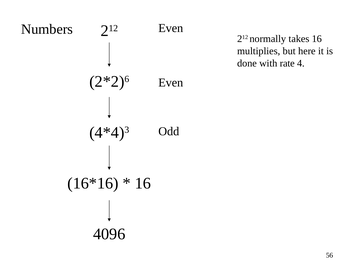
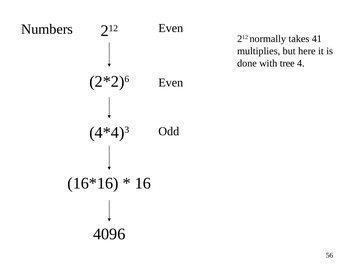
takes 16: 16 -> 41
rate: rate -> tree
